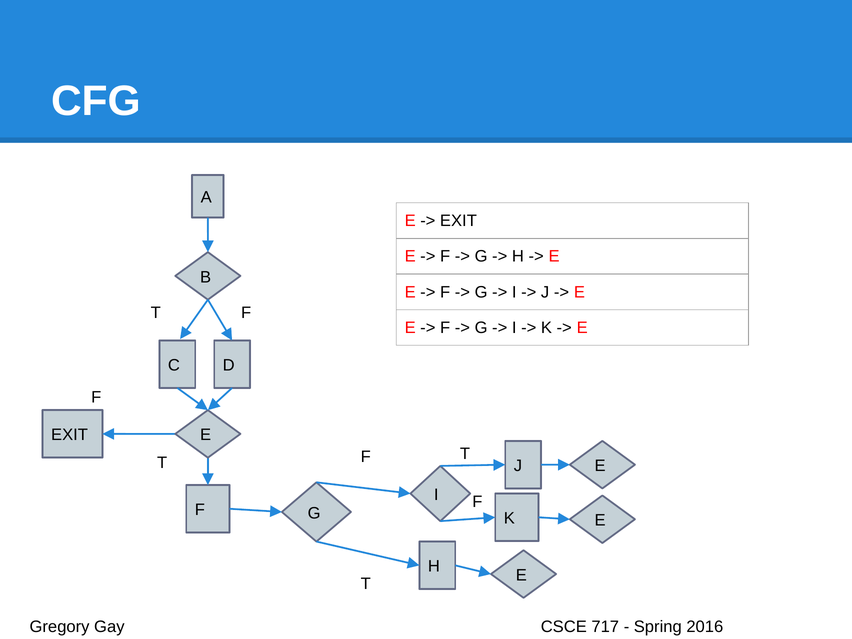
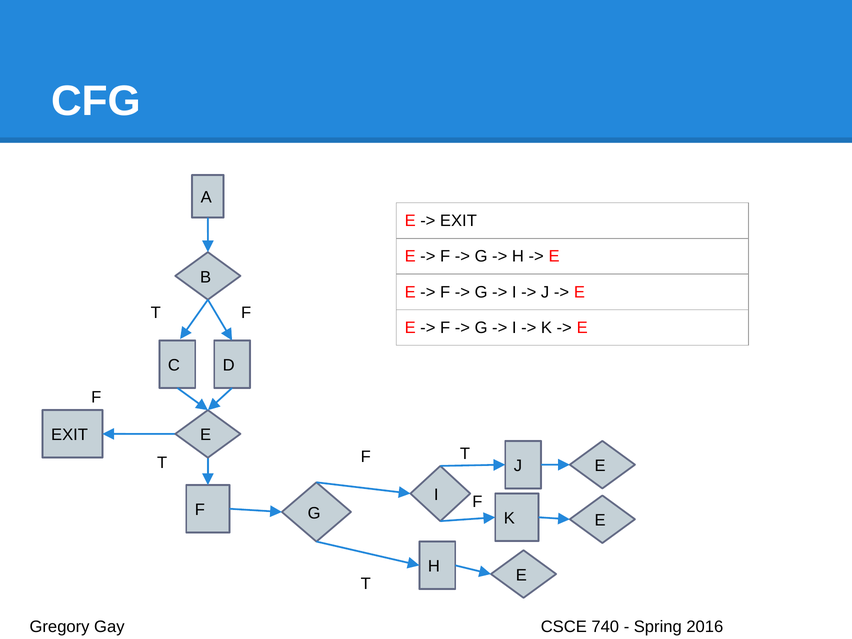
717: 717 -> 740
